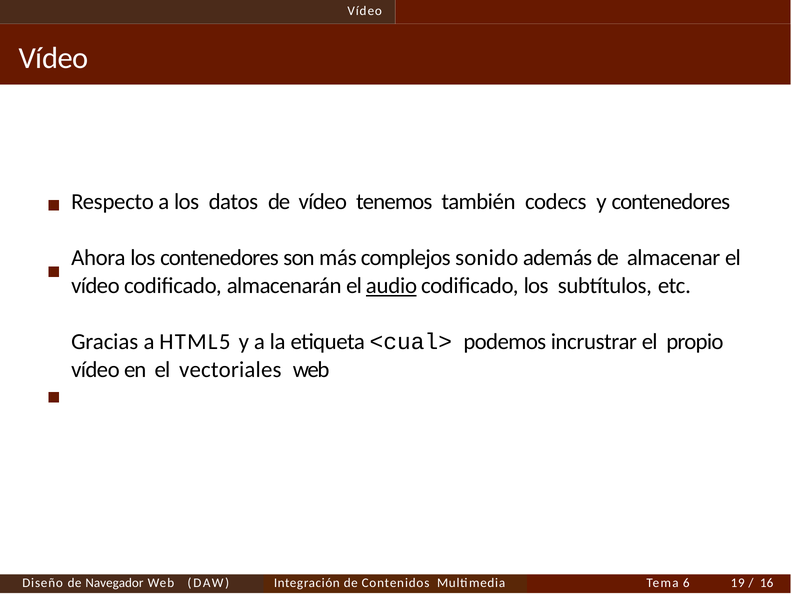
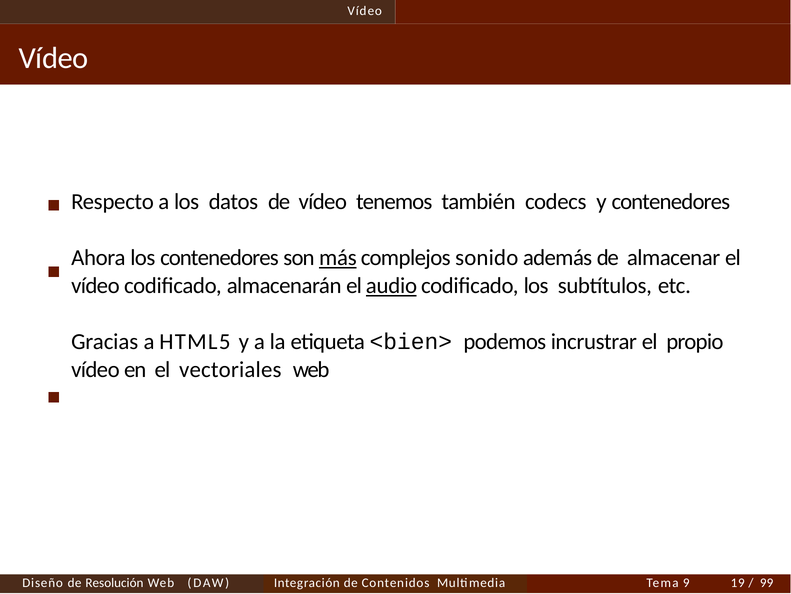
más underline: none -> present
<cual>: <cual> -> <bien>
Navegador: Navegador -> Resolución
6: 6 -> 9
16: 16 -> 99
